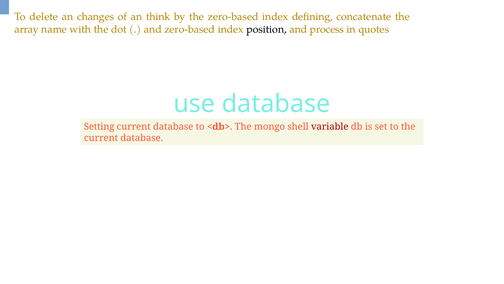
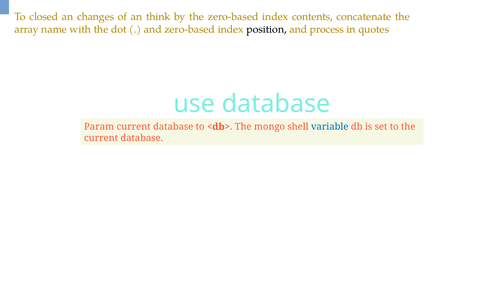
delete: delete -> closed
defining: defining -> contents
Setting: Setting -> Param
variable colour: red -> blue
